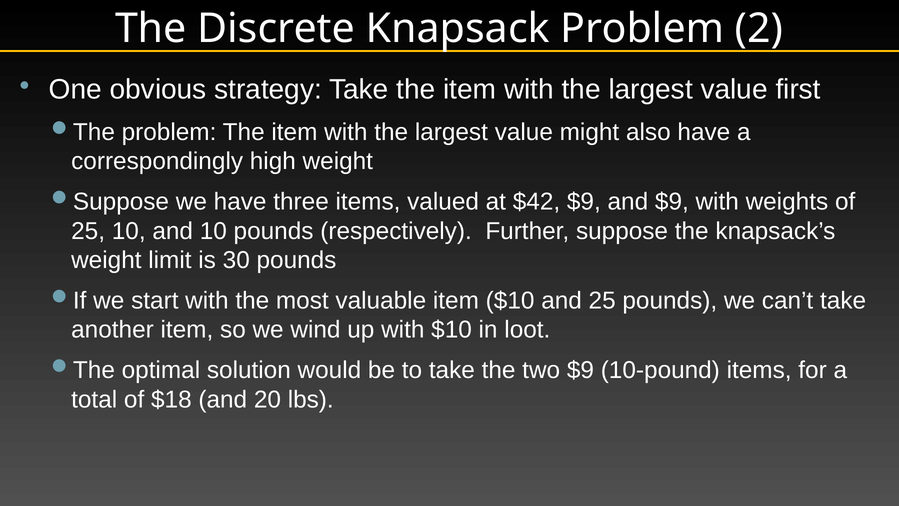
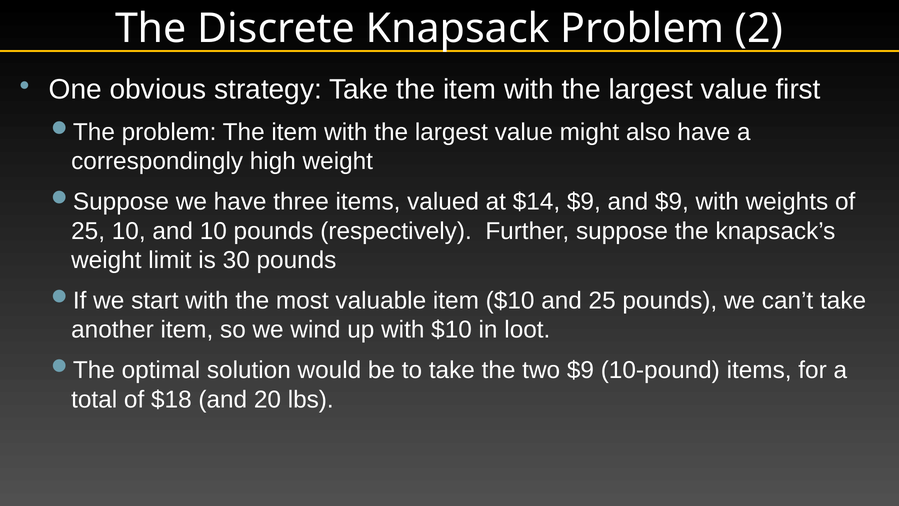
$42: $42 -> $14
